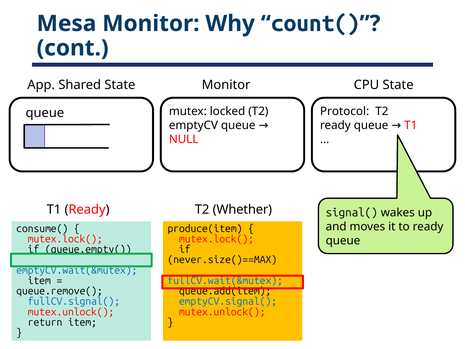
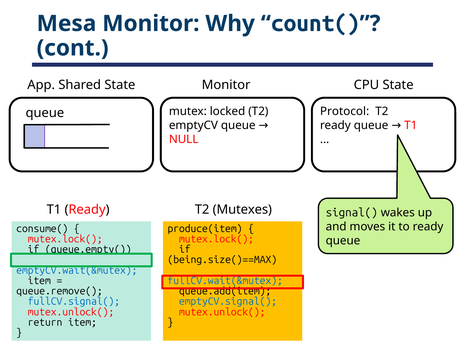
Whether: Whether -> Mutexes
never.size()==MAX: never.size()==MAX -> being.size()==MAX
